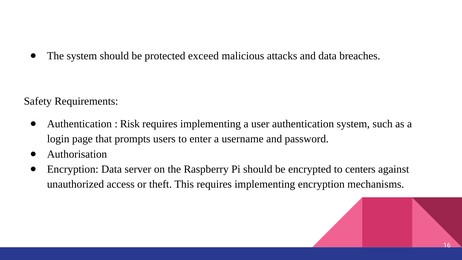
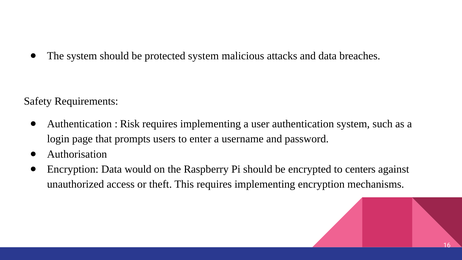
protected exceed: exceed -> system
server: server -> would
